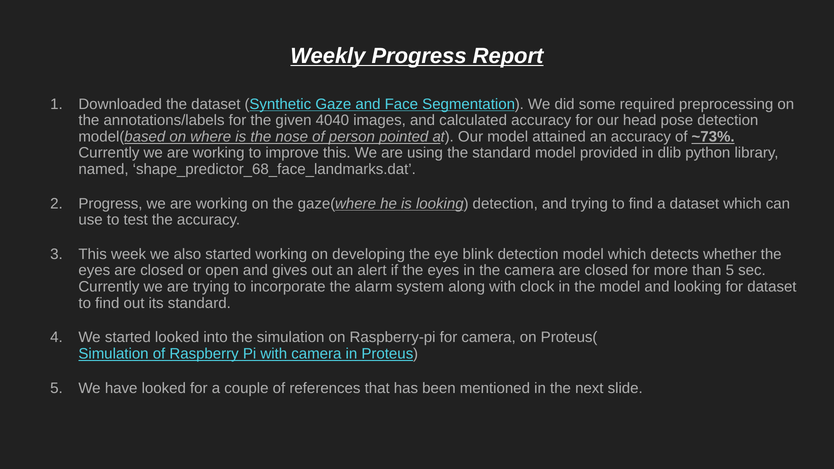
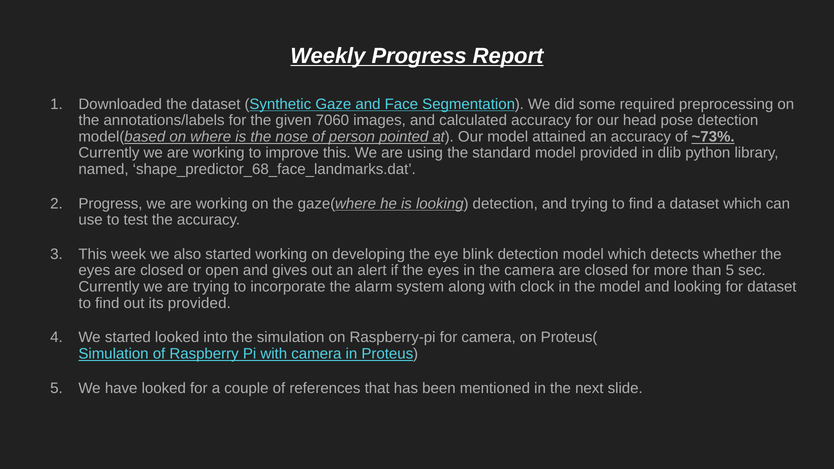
4040: 4040 -> 7060
its standard: standard -> provided
